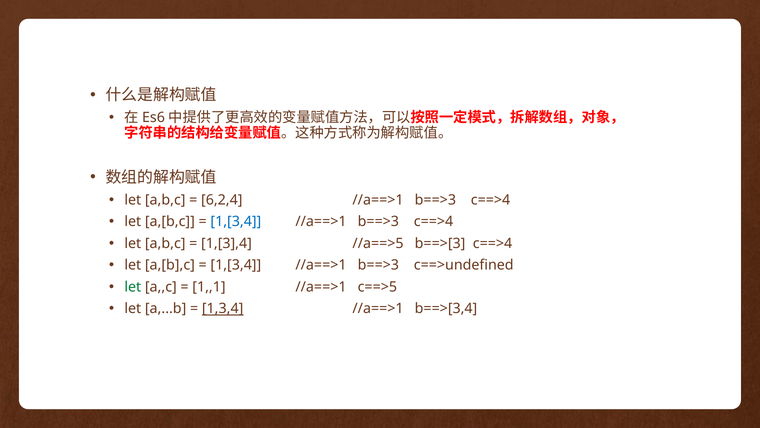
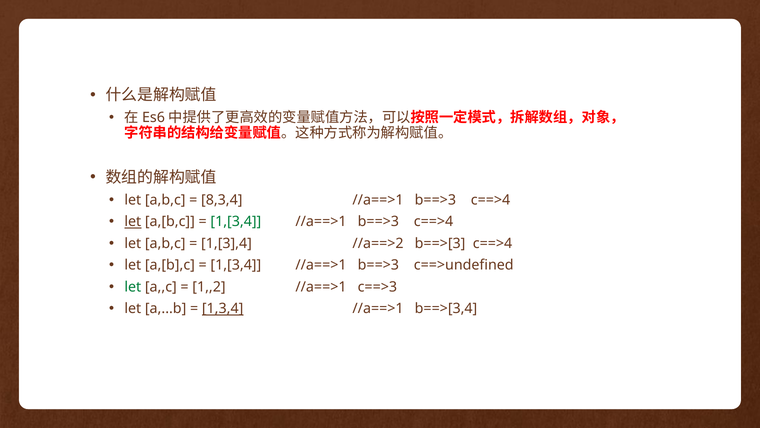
6,2,4: 6,2,4 -> 8,3,4
let at (133, 222) underline: none -> present
1,[3,4 at (236, 222) colour: blue -> green
//a==>5: //a==>5 -> //a==>2
1,,1: 1,,1 -> 1,,2
c==>5: c==>5 -> c==>3
